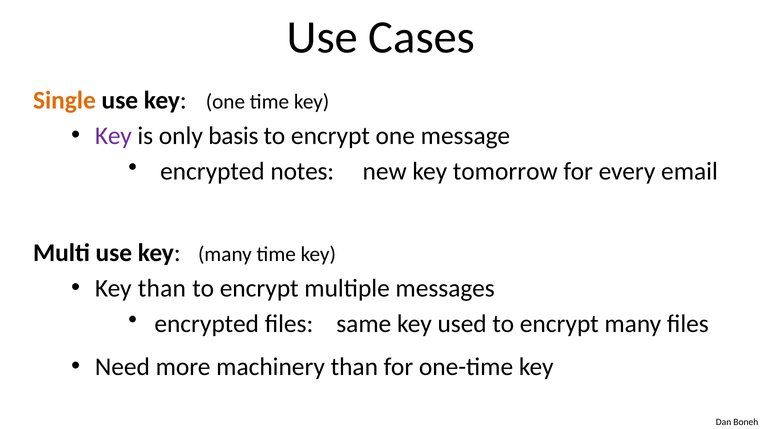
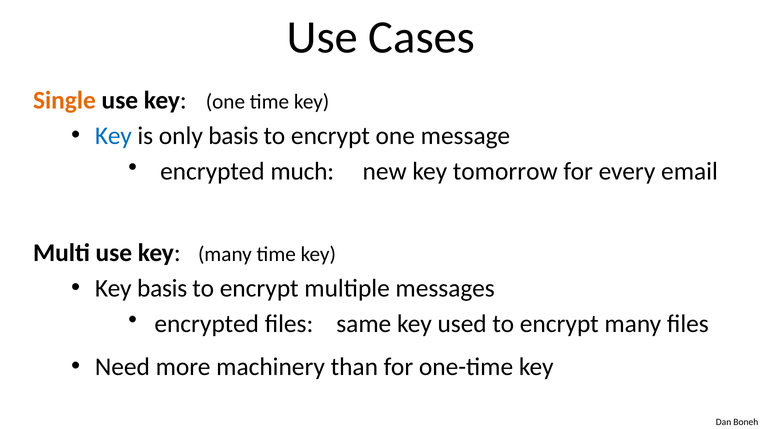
Key at (113, 136) colour: purple -> blue
notes: notes -> much
Key than: than -> basis
